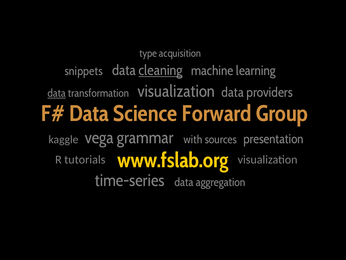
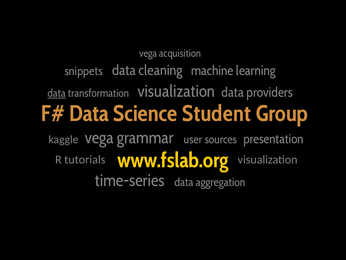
type at (148, 53): type -> vega
cleaning underline: present -> none
Forward: Forward -> Student
with: with -> user
